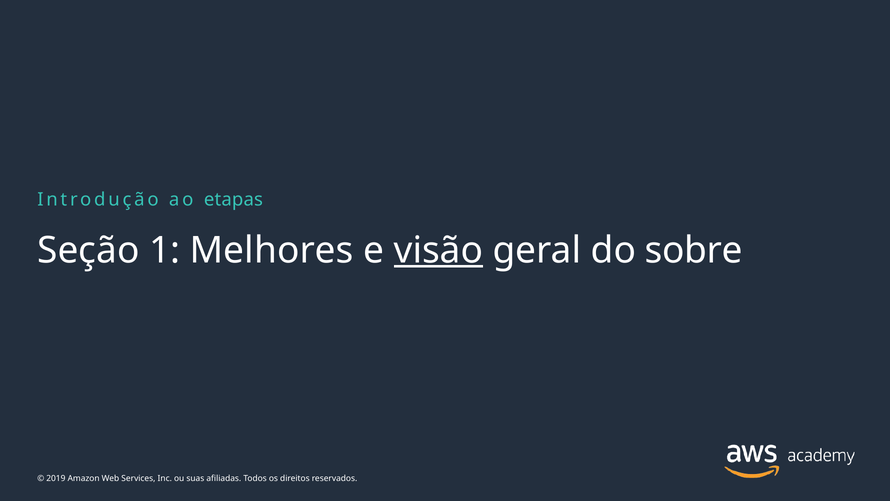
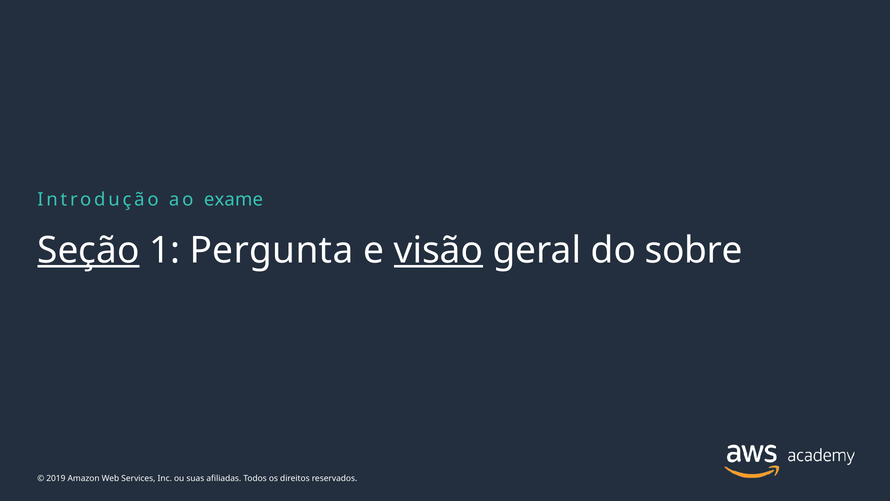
etapas: etapas -> exame
Seção underline: none -> present
Melhores: Melhores -> Pergunta
